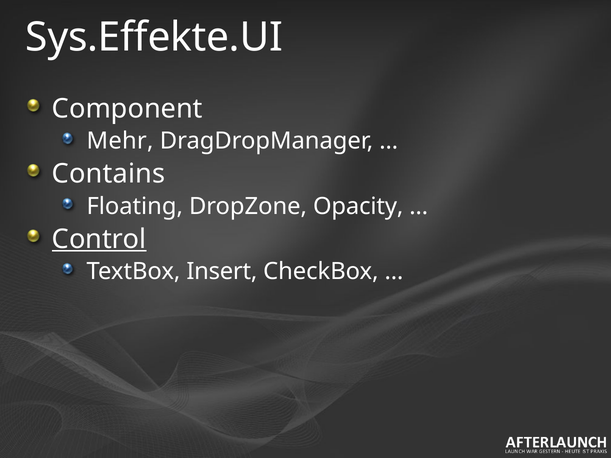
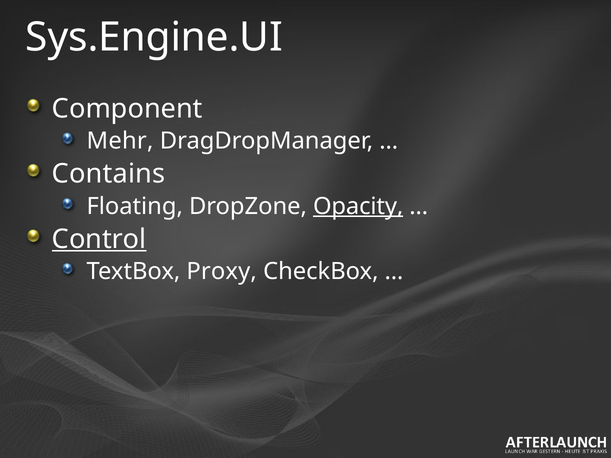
Sys.Effekte.UI: Sys.Effekte.UI -> Sys.Engine.UI
Opacity underline: none -> present
Insert: Insert -> Proxy
